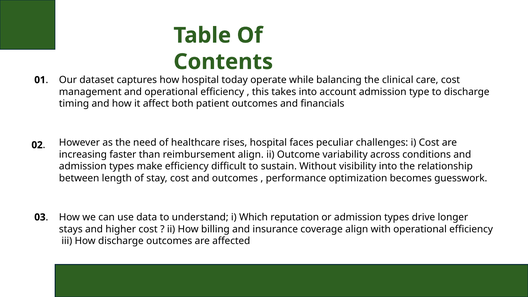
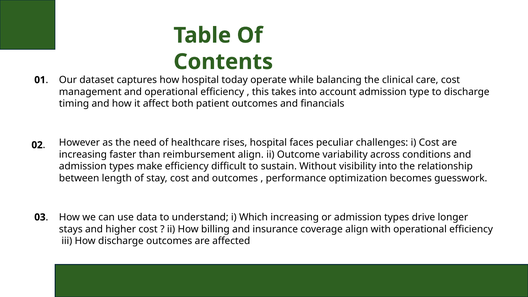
Which reputation: reputation -> increasing
